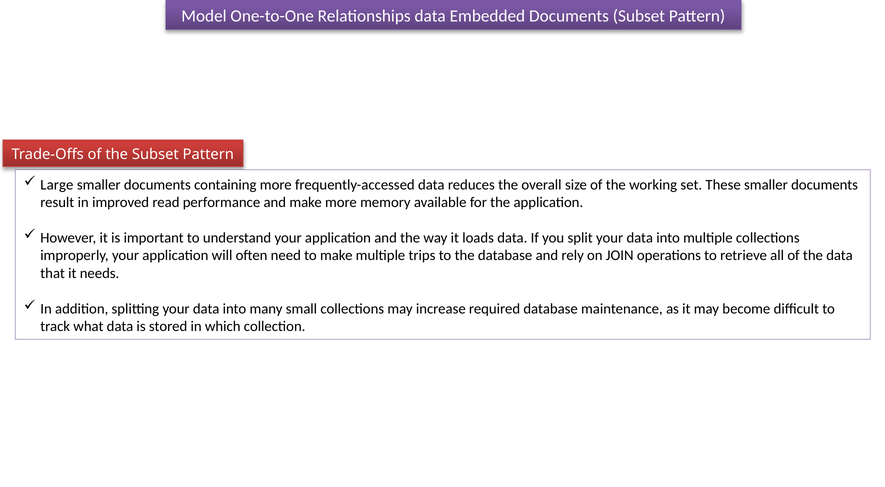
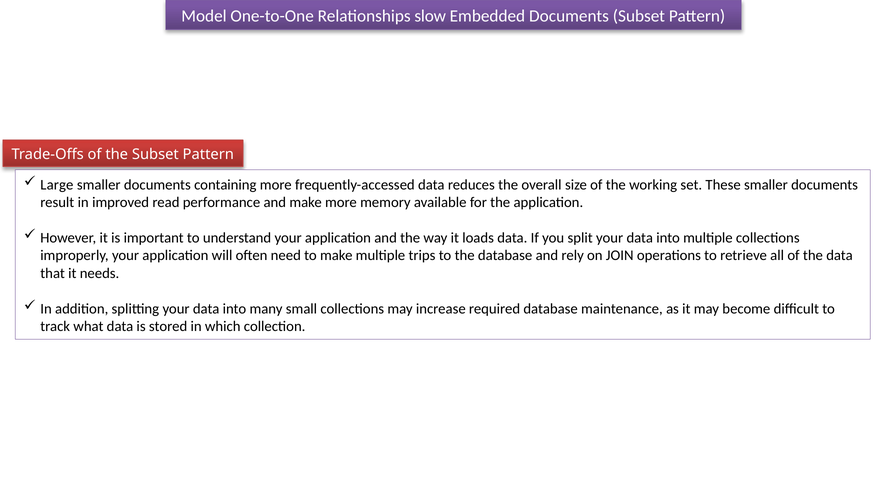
Relationships data: data -> slow
